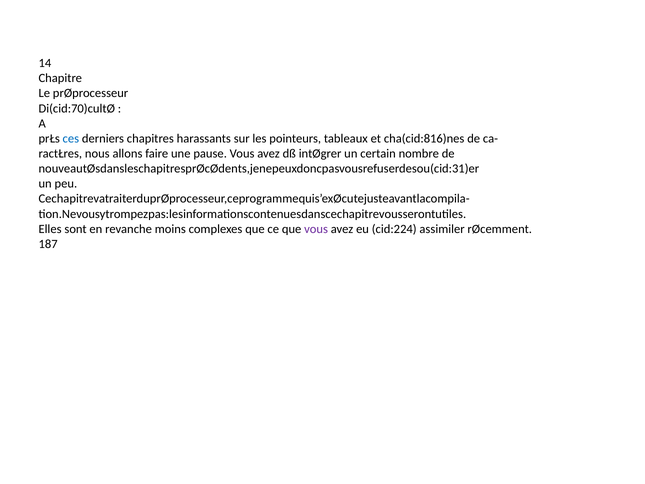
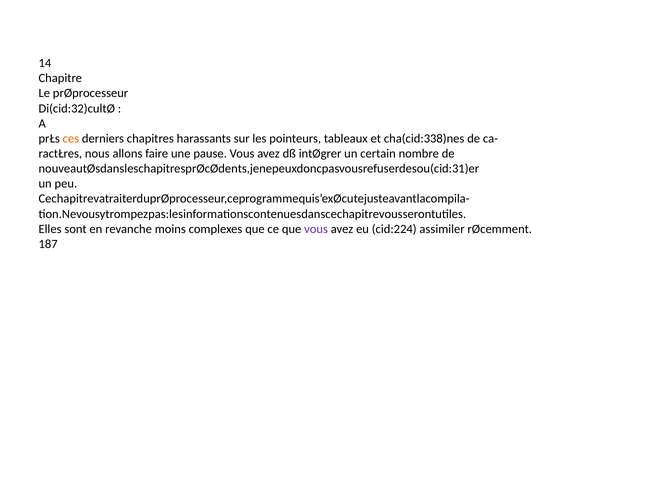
Di(cid:70)cultØ: Di(cid:70)cultØ -> Di(cid:32)cultØ
ces colour: blue -> orange
cha(cid:816)nes: cha(cid:816)nes -> cha(cid:338)nes
